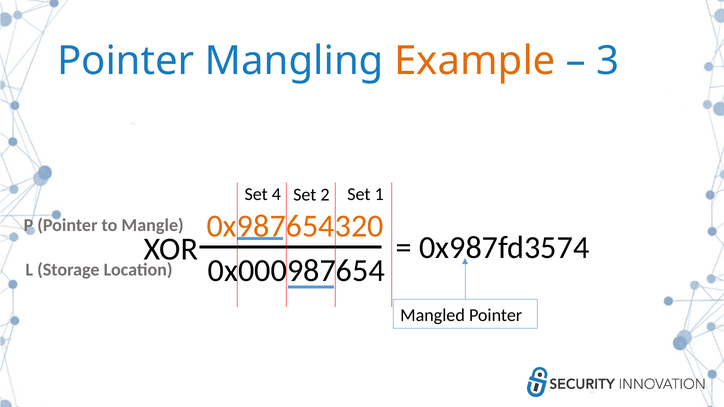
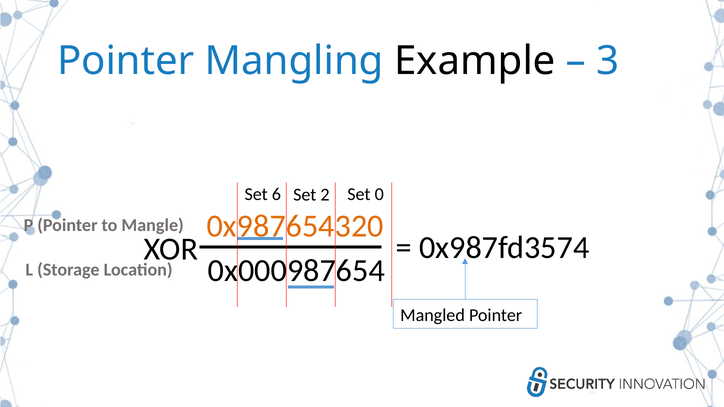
Example colour: orange -> black
4: 4 -> 6
1: 1 -> 0
